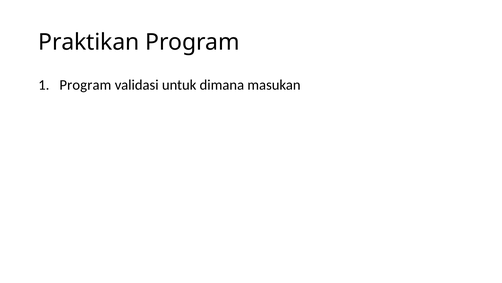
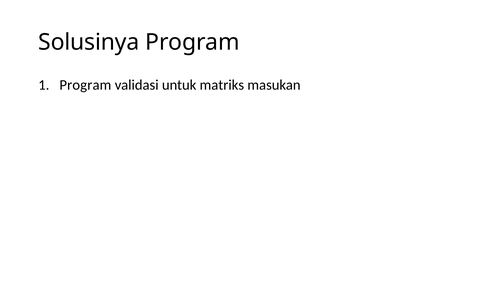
Praktikan: Praktikan -> Solusinya
dimana: dimana -> matriks
